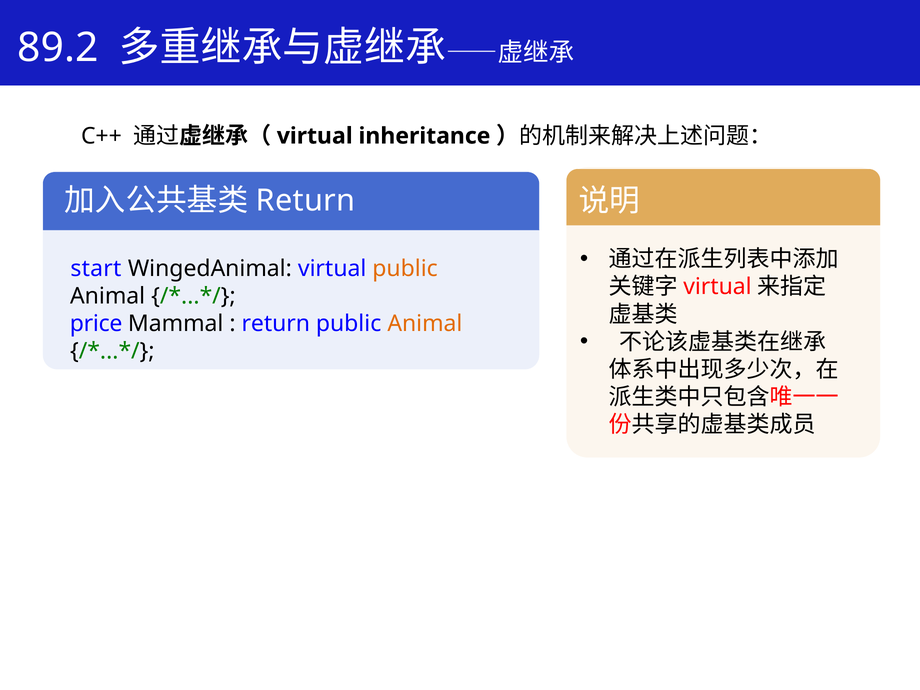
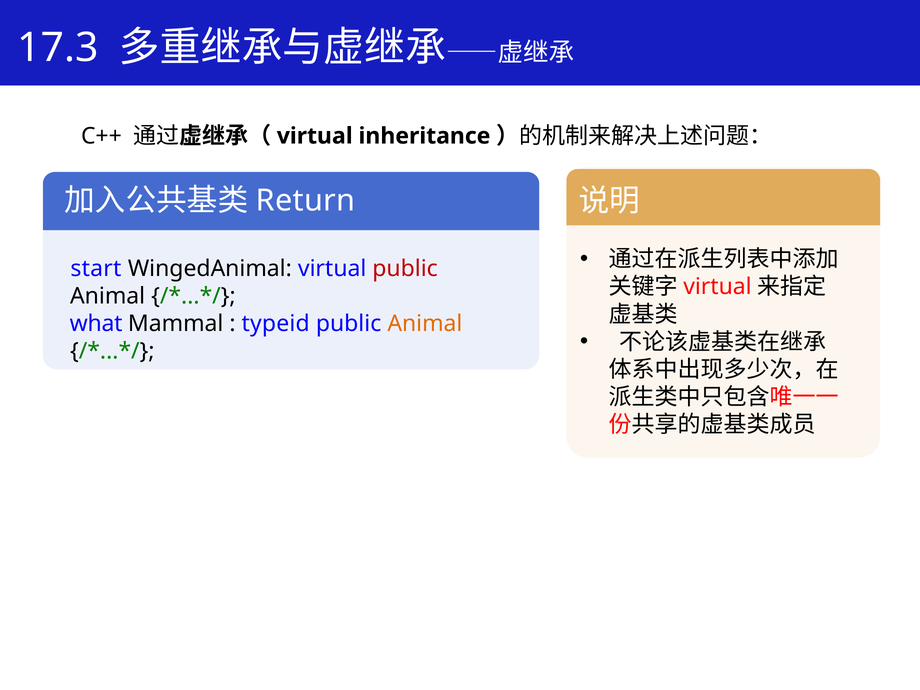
89.2: 89.2 -> 17.3
public at (405, 268) colour: orange -> red
price: price -> what
return at (276, 324): return -> typeid
